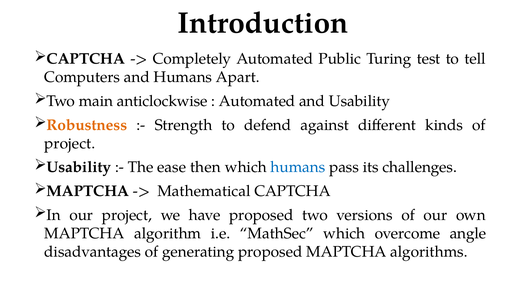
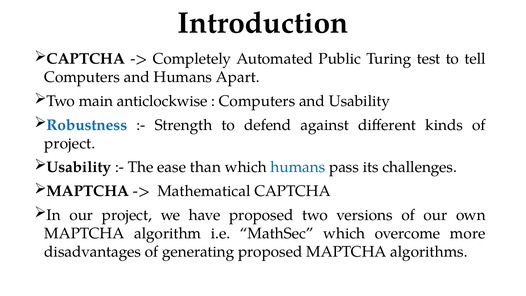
Automated at (257, 101): Automated -> Computers
Robustness colour: orange -> blue
then: then -> than
angle: angle -> more
